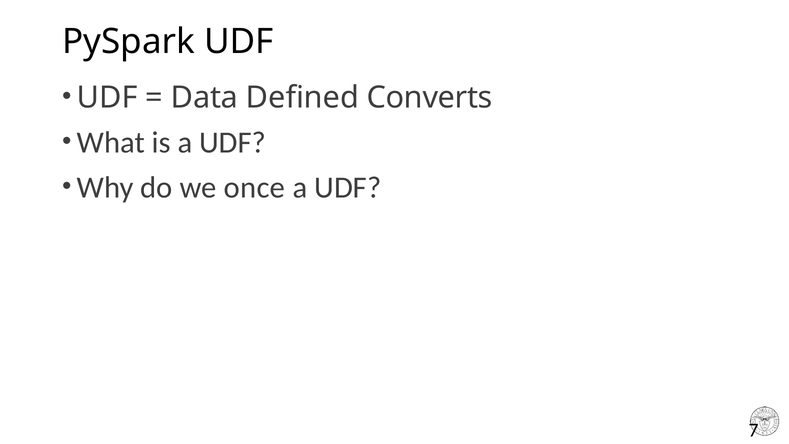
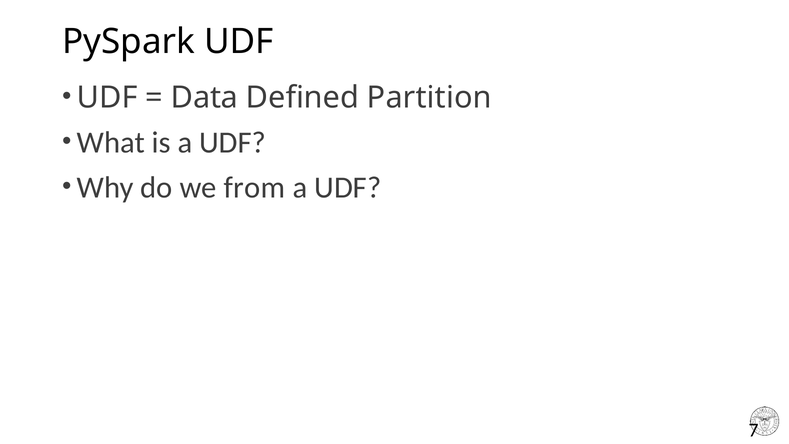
Converts: Converts -> Partition
once: once -> from
